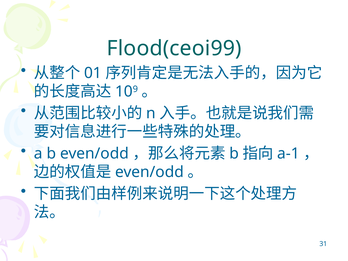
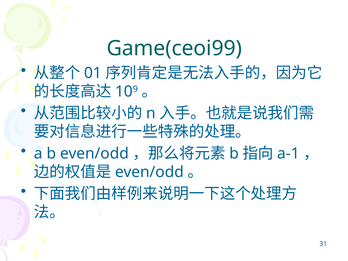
Flood(ceoi99: Flood(ceoi99 -> Game(ceoi99
